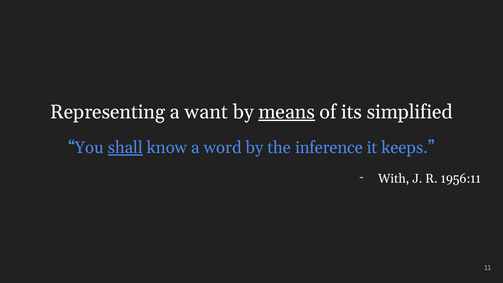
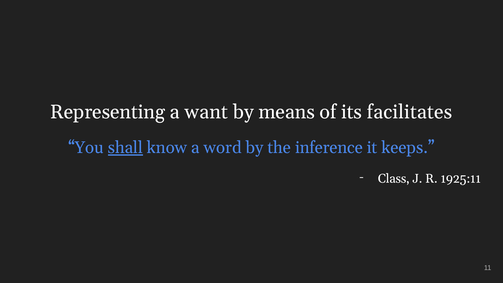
means underline: present -> none
simplified: simplified -> facilitates
With: With -> Class
1956:11: 1956:11 -> 1925:11
